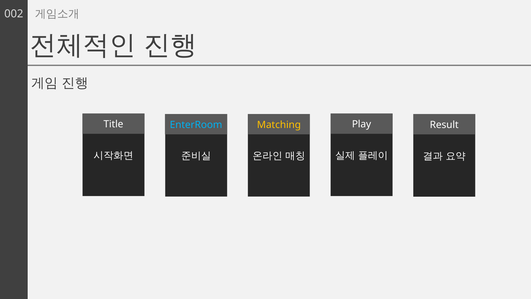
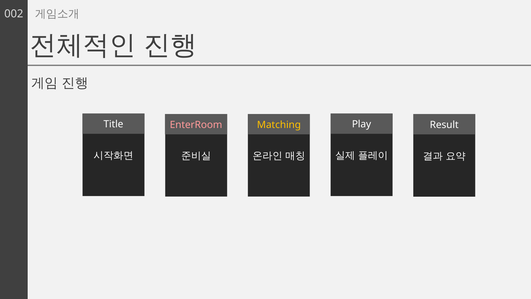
EnterRoom colour: light blue -> pink
